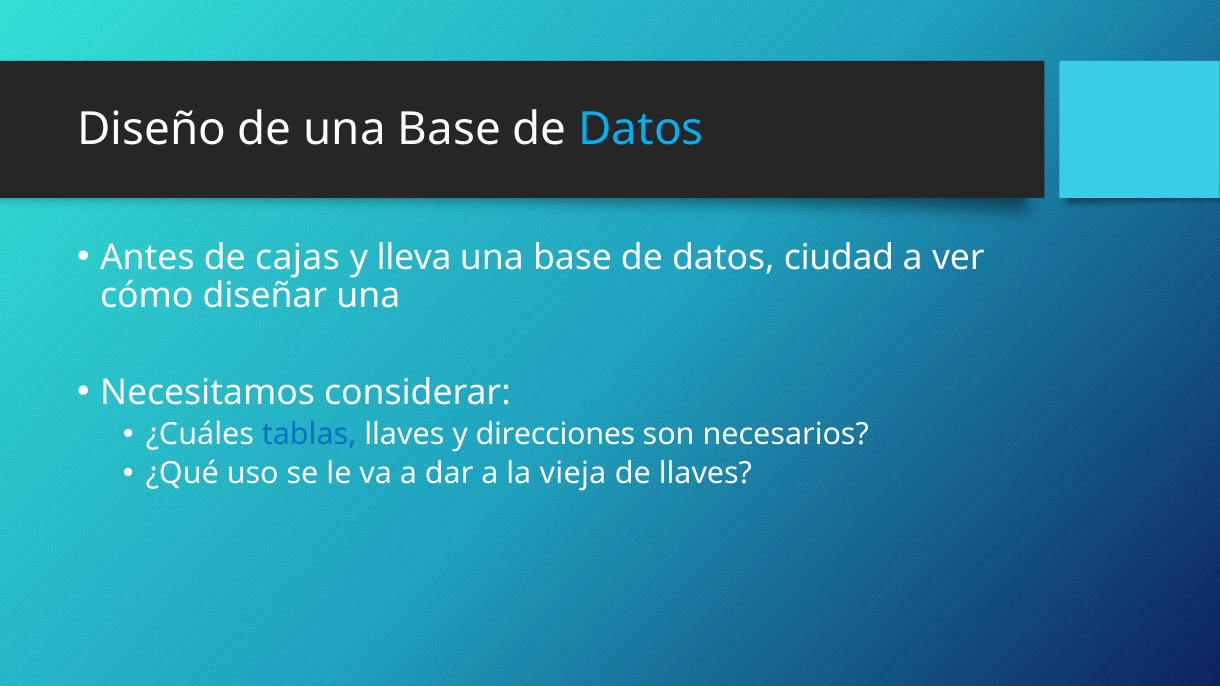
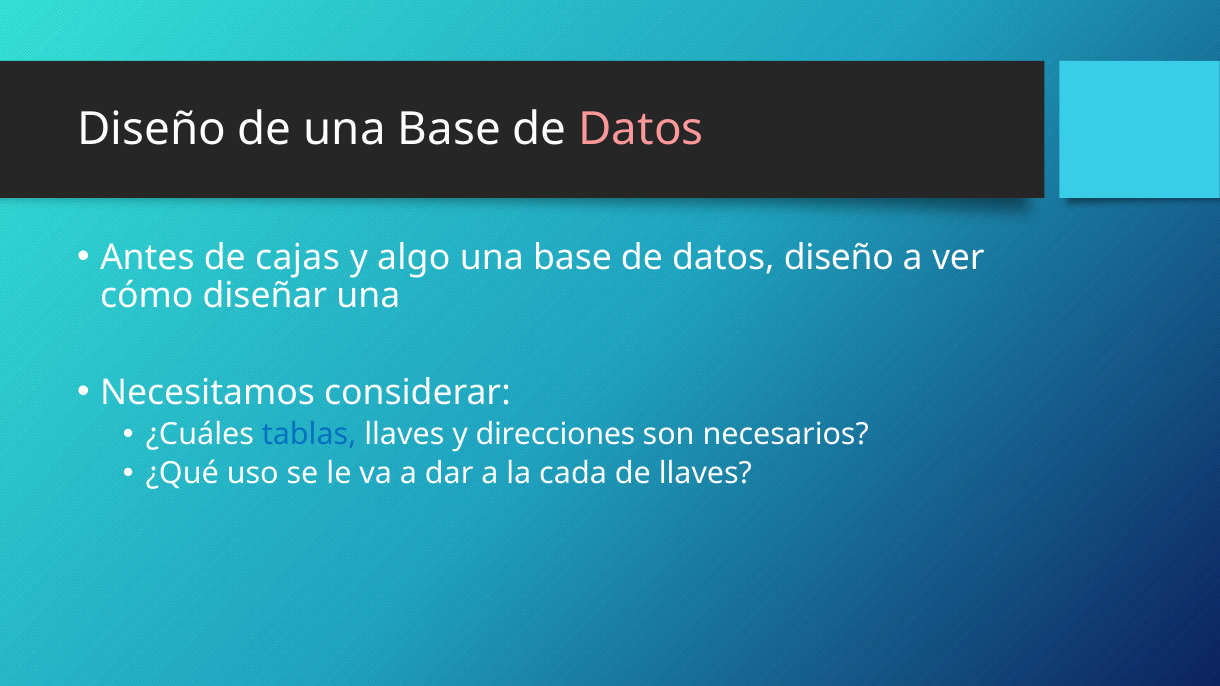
Datos at (641, 129) colour: light blue -> pink
lleva: lleva -> algo
datos ciudad: ciudad -> diseño
vieja: vieja -> cada
